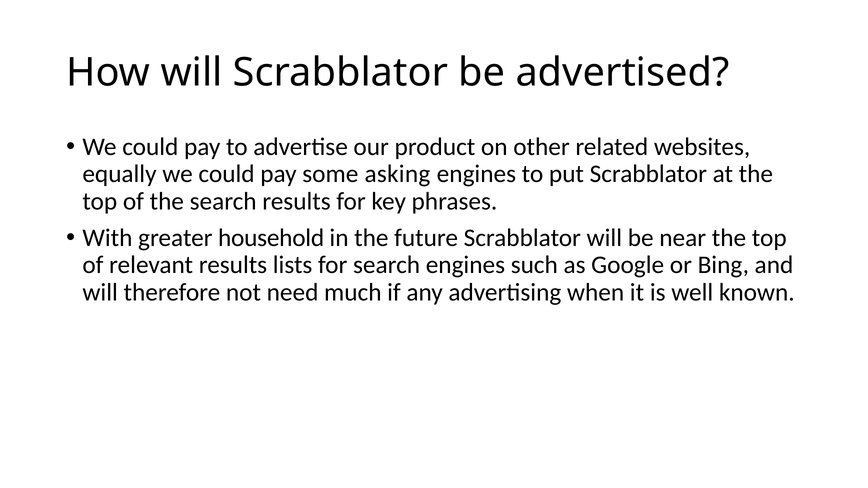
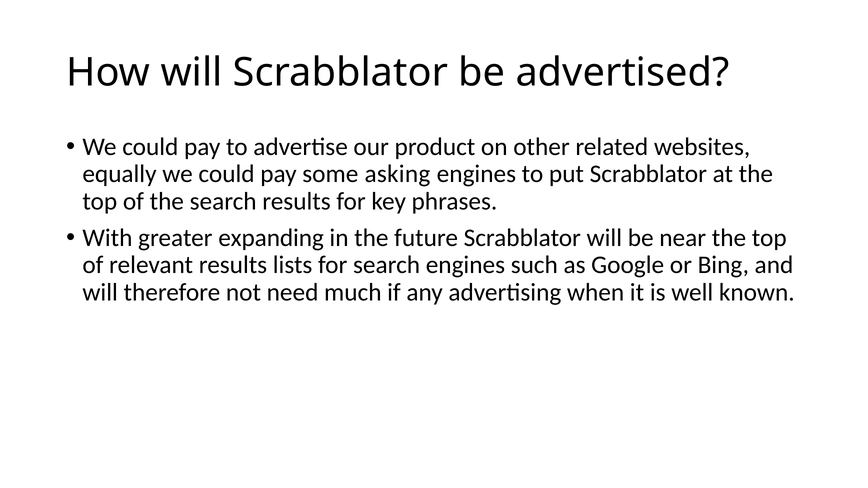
household: household -> expanding
